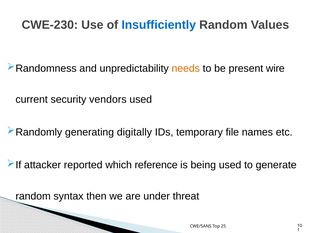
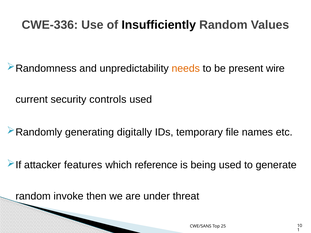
CWE-230: CWE-230 -> CWE-336
Insufficiently colour: blue -> black
vendors: vendors -> controls
reported: reported -> features
syntax: syntax -> invoke
